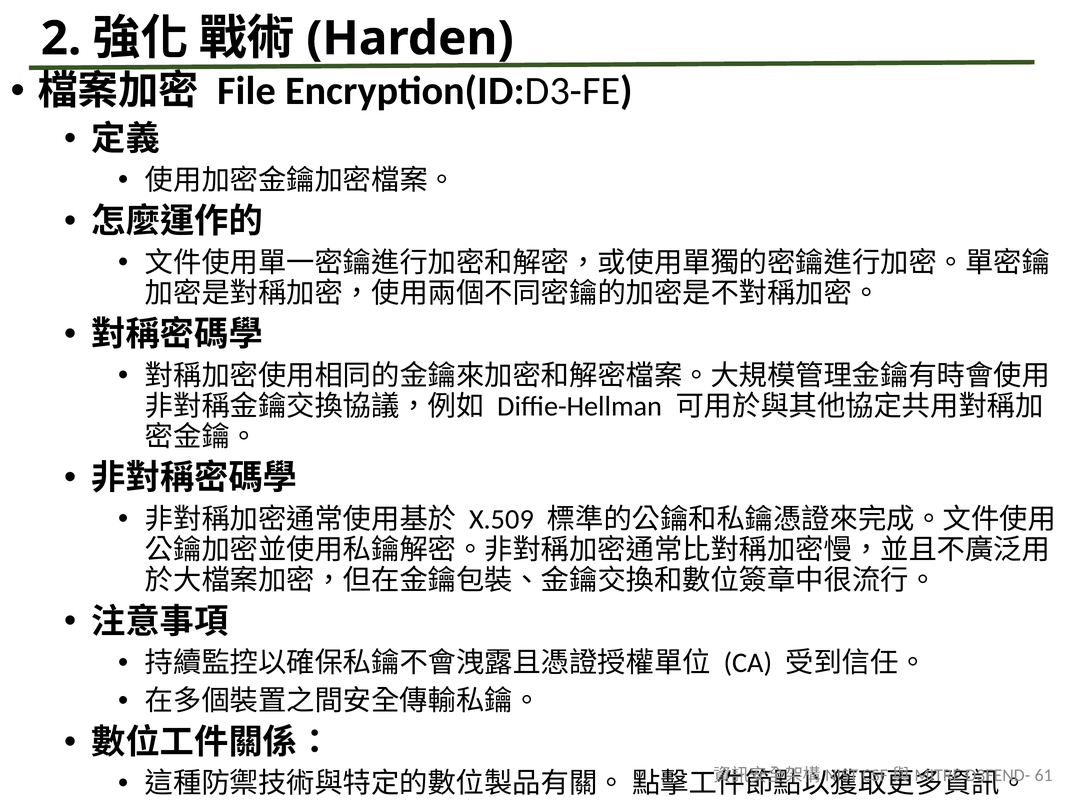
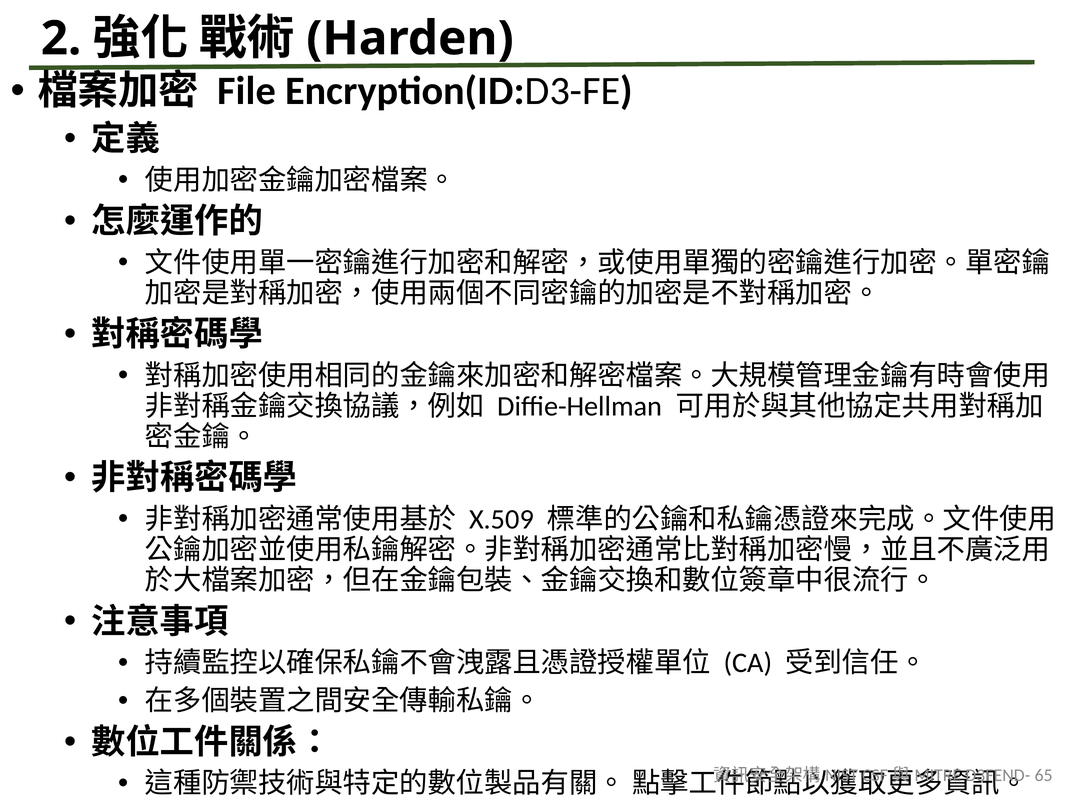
61: 61 -> 65
